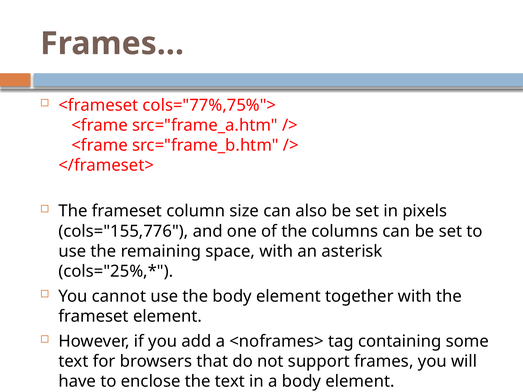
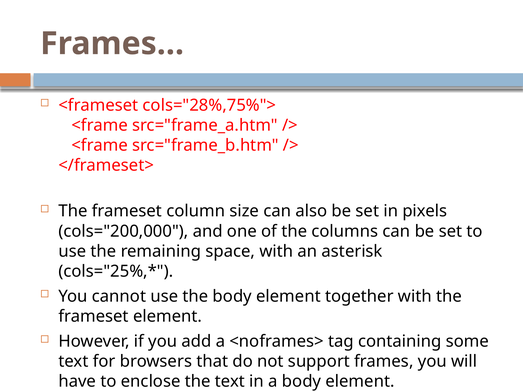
cols="77%,75%">: cols="77%,75%"> -> cols="28%,75%">
cols="155,776: cols="155,776 -> cols="200,000
